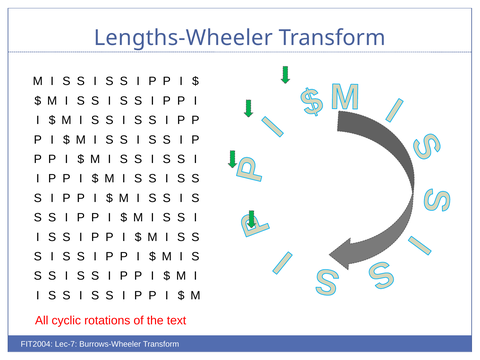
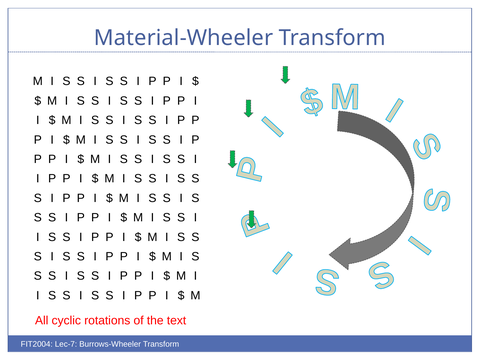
Lengths-Wheeler: Lengths-Wheeler -> Material-Wheeler
